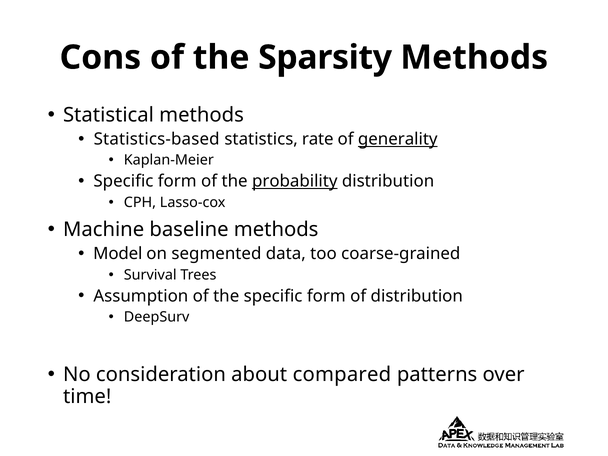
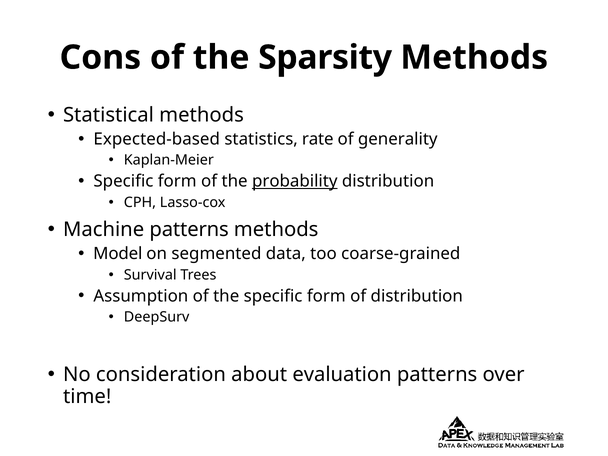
Statistics-based: Statistics-based -> Expected-based
generality underline: present -> none
Machine baseline: baseline -> patterns
compared: compared -> evaluation
